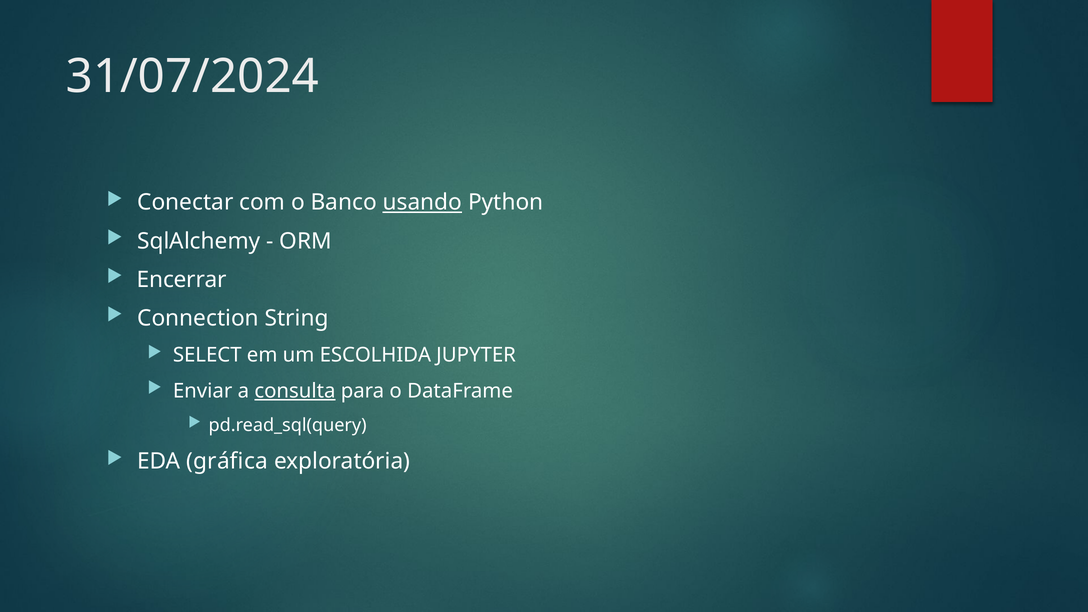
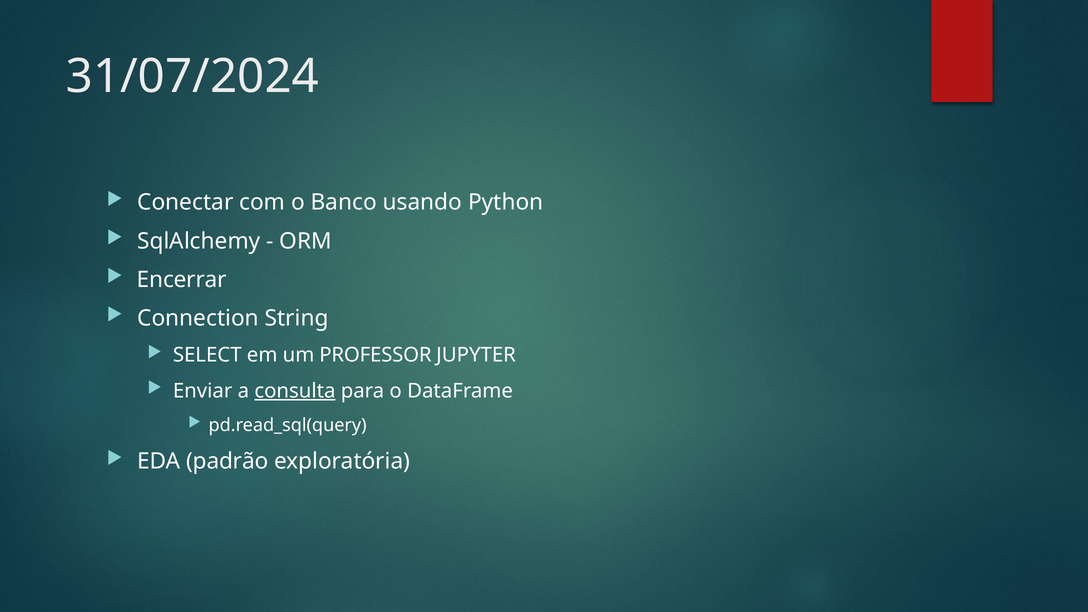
usando underline: present -> none
ESCOLHIDA: ESCOLHIDA -> PROFESSOR
gráfica: gráfica -> padrão
